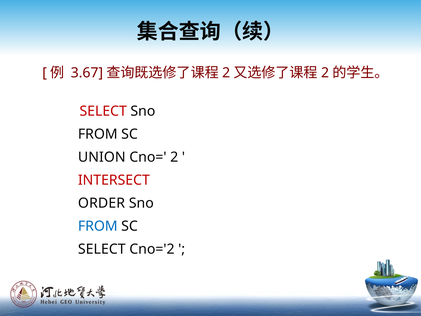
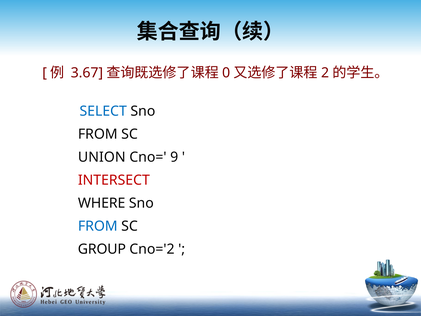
2 at (226, 73): 2 -> 0
SELECT at (103, 111) colour: red -> blue
Cno= 2: 2 -> 9
ORDER: ORDER -> WHERE
SELECT at (102, 249): SELECT -> GROUP
